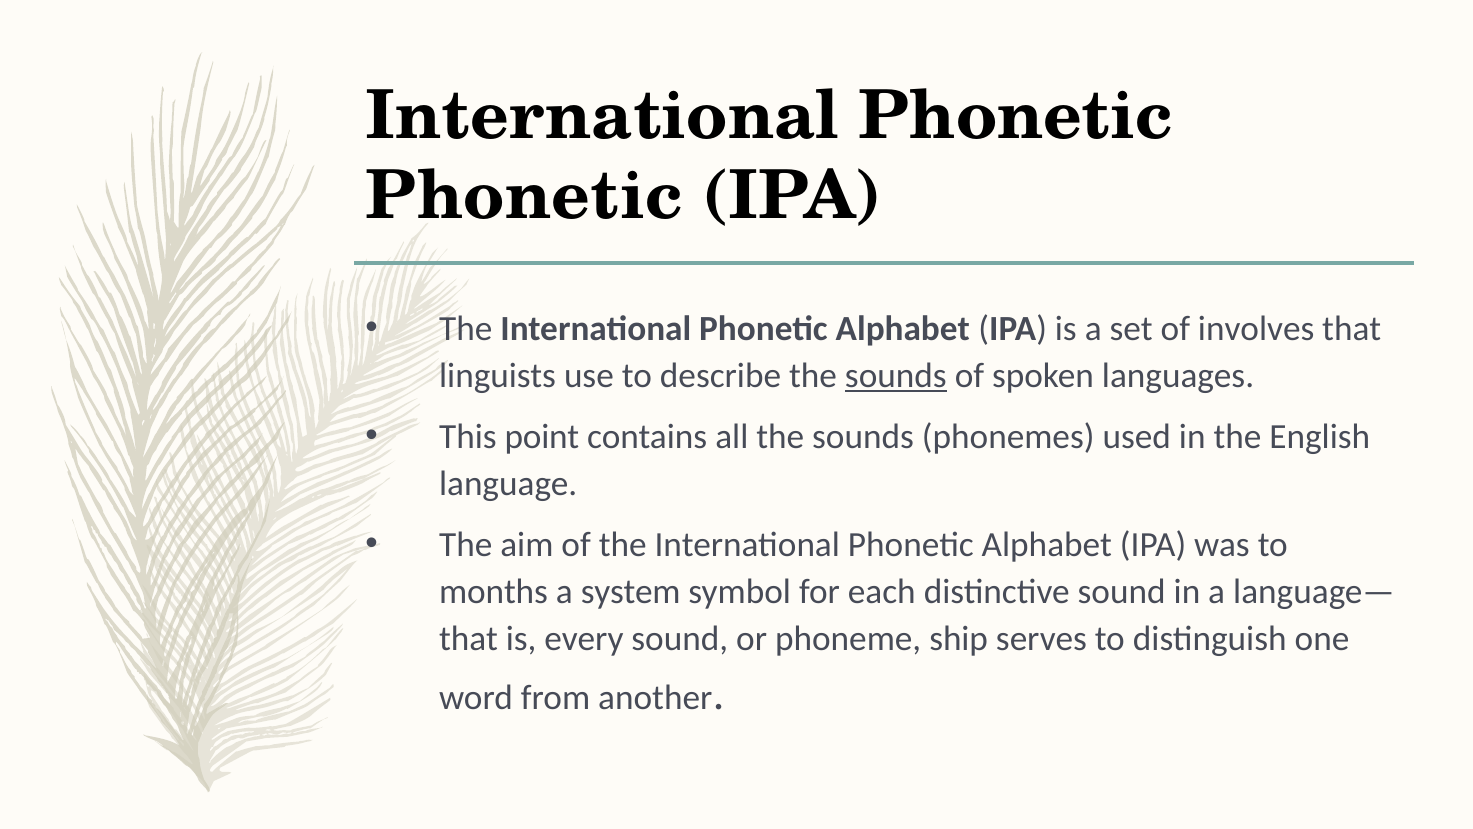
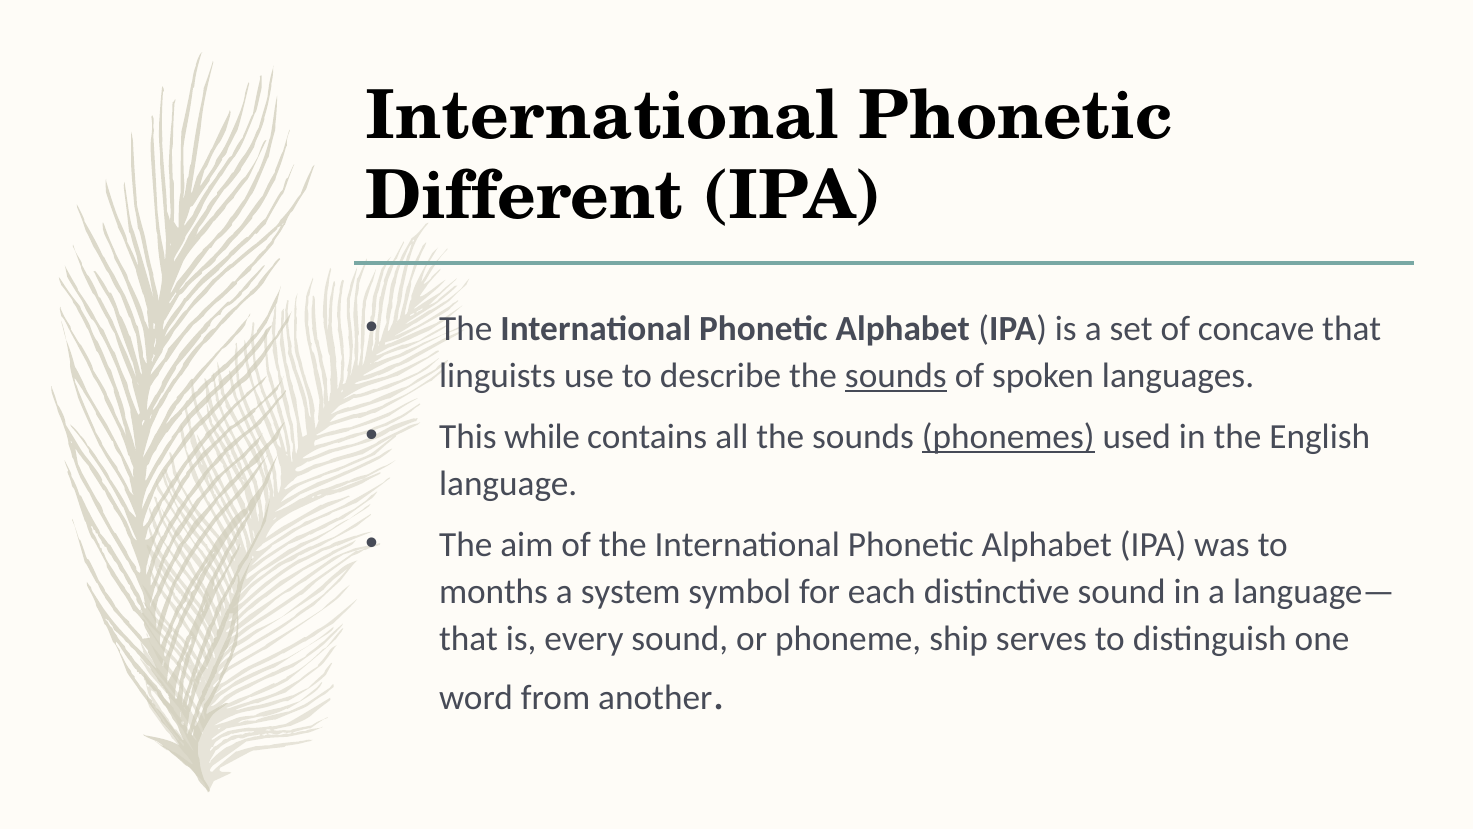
Phonetic at (524, 196): Phonetic -> Different
involves: involves -> concave
point: point -> while
phonemes underline: none -> present
